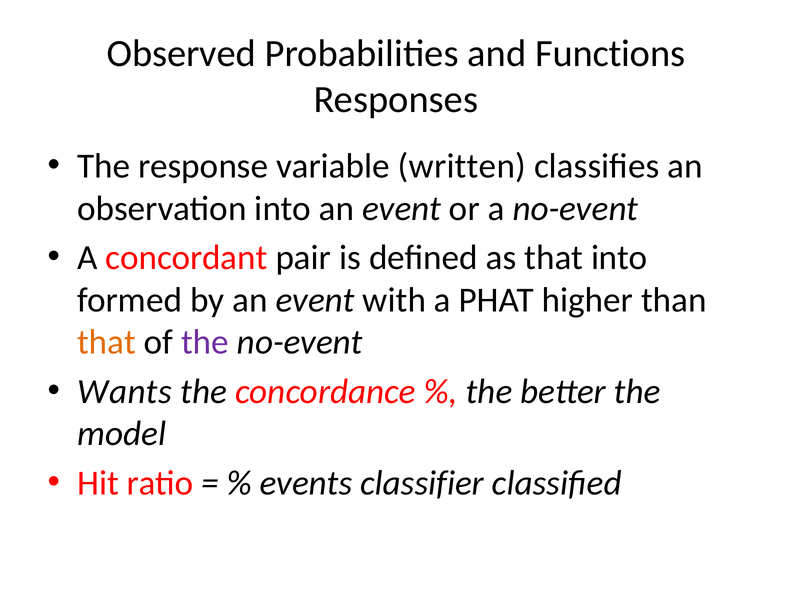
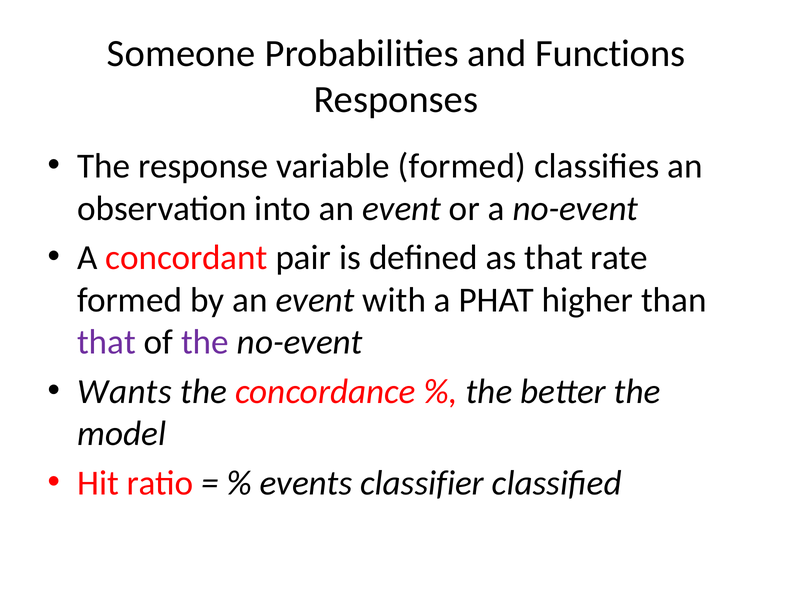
Observed: Observed -> Someone
variable written: written -> formed
that into: into -> rate
that at (107, 342) colour: orange -> purple
